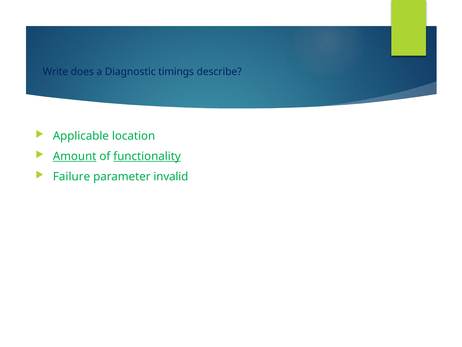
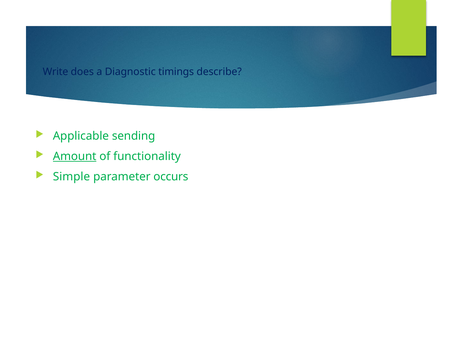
location: location -> sending
functionality underline: present -> none
Failure: Failure -> Simple
invalid: invalid -> occurs
